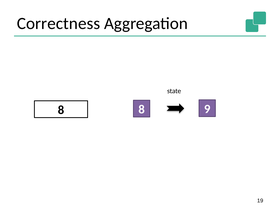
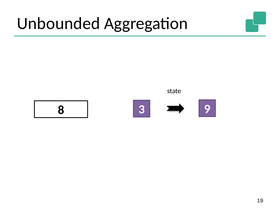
Correctness: Correctness -> Unbounded
8 at (142, 109): 8 -> 3
